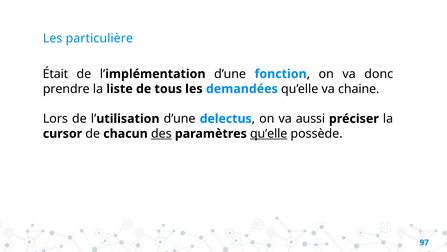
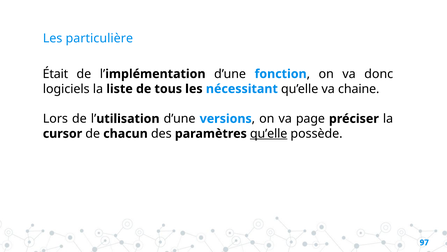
prendre: prendre -> logiciels
demandées: demandées -> nécessitant
delectus: delectus -> versions
aussi: aussi -> page
des underline: present -> none
